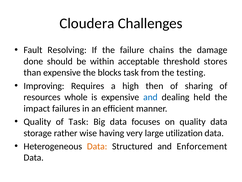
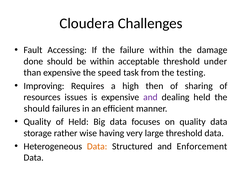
Resolving: Resolving -> Accessing
failure chains: chains -> within
stores: stores -> under
blocks: blocks -> speed
whole: whole -> issues
and at (150, 97) colour: blue -> purple
impact at (37, 108): impact -> should
of Task: Task -> Held
large utilization: utilization -> threshold
